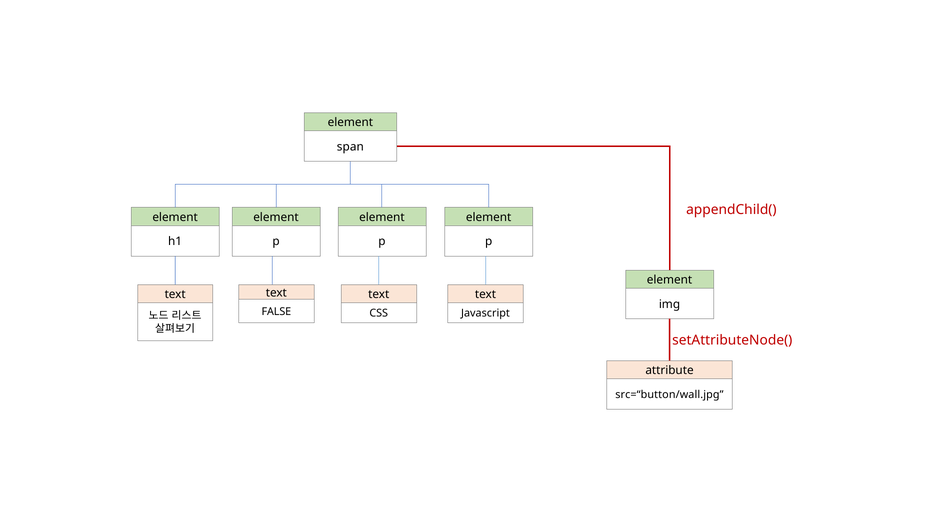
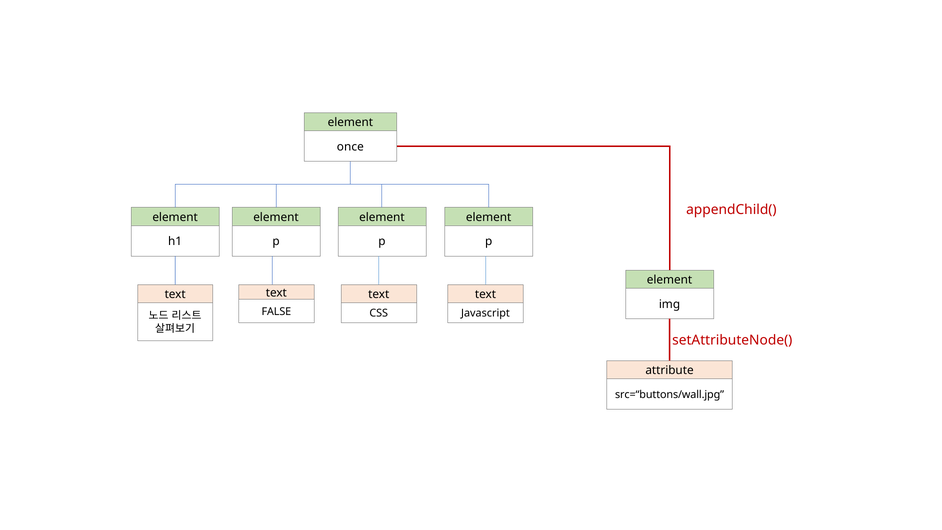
span: span -> once
src=“button/wall.jpg: src=“button/wall.jpg -> src=“buttons/wall.jpg
